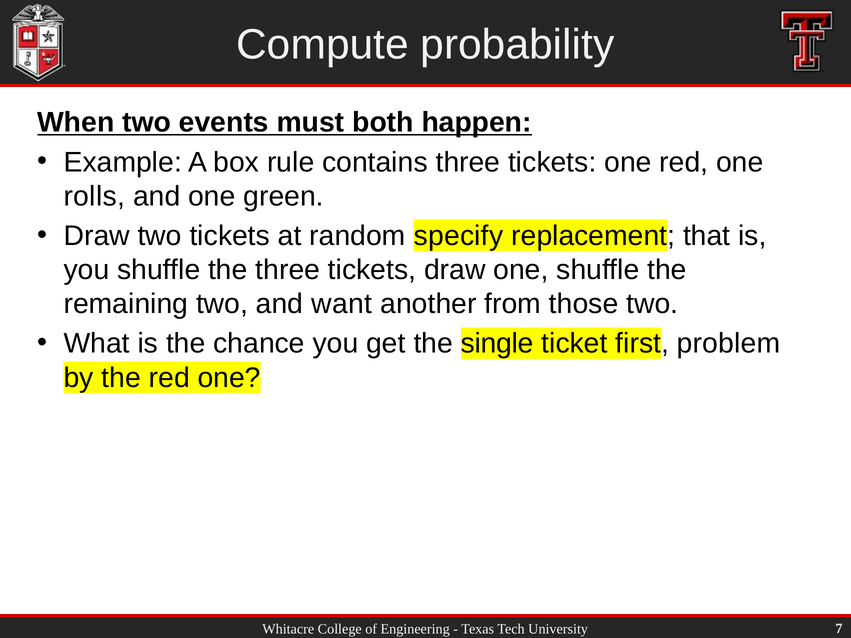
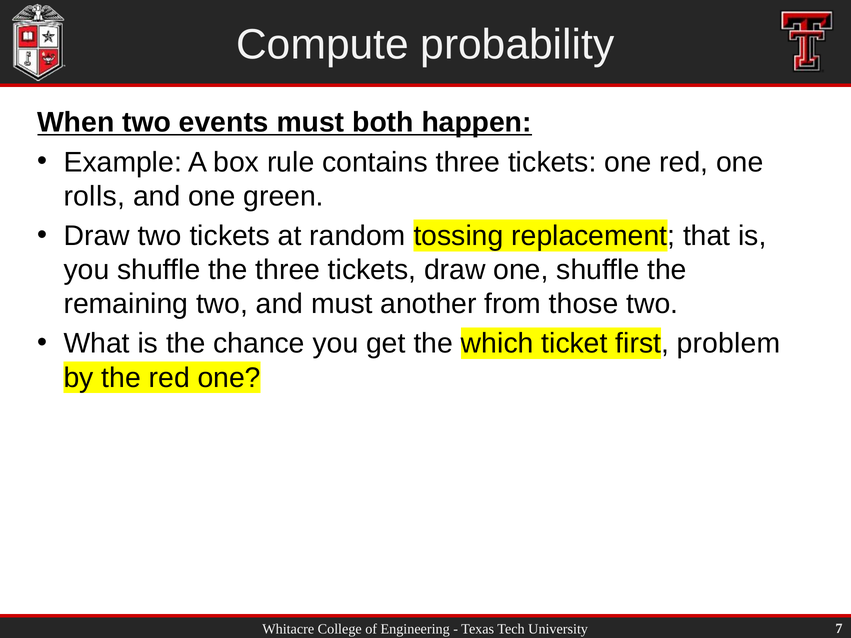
specify: specify -> tossing
and want: want -> must
single: single -> which
